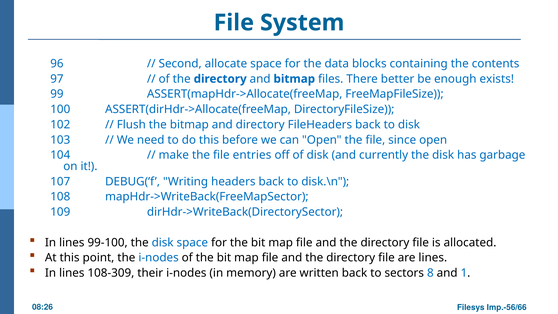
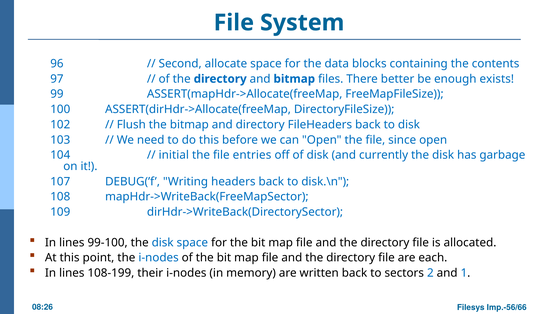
make: make -> initial
are lines: lines -> each
108-309: 108-309 -> 108-199
8: 8 -> 2
